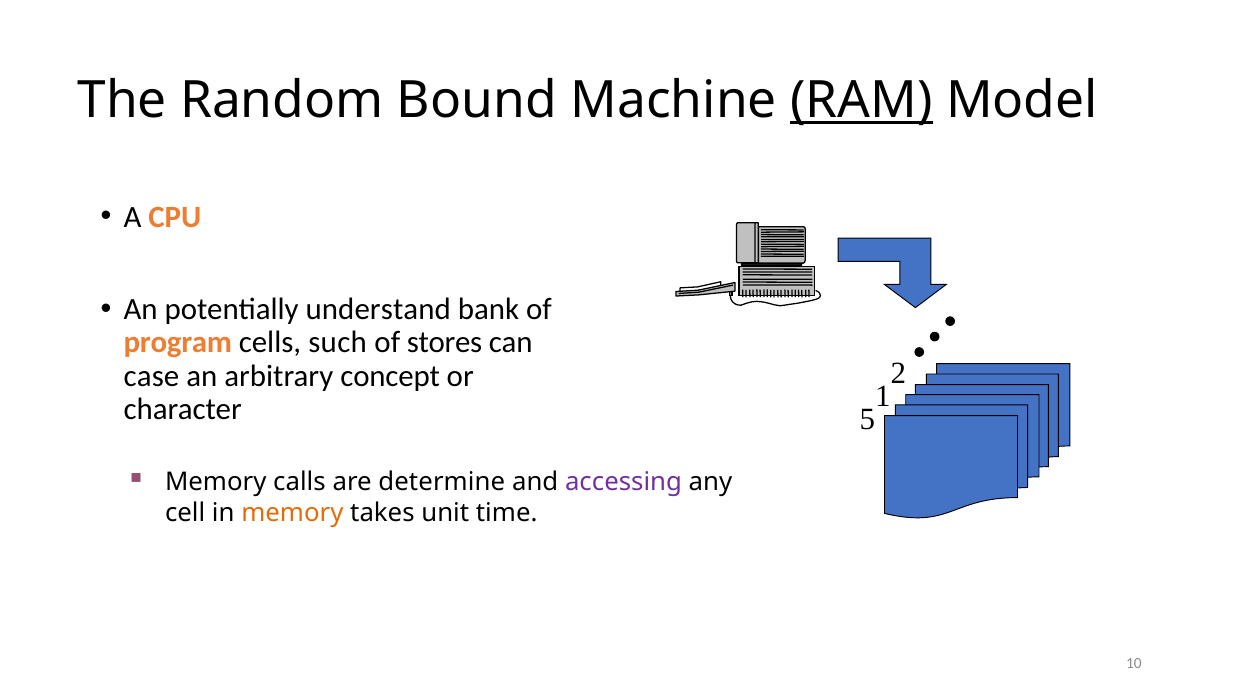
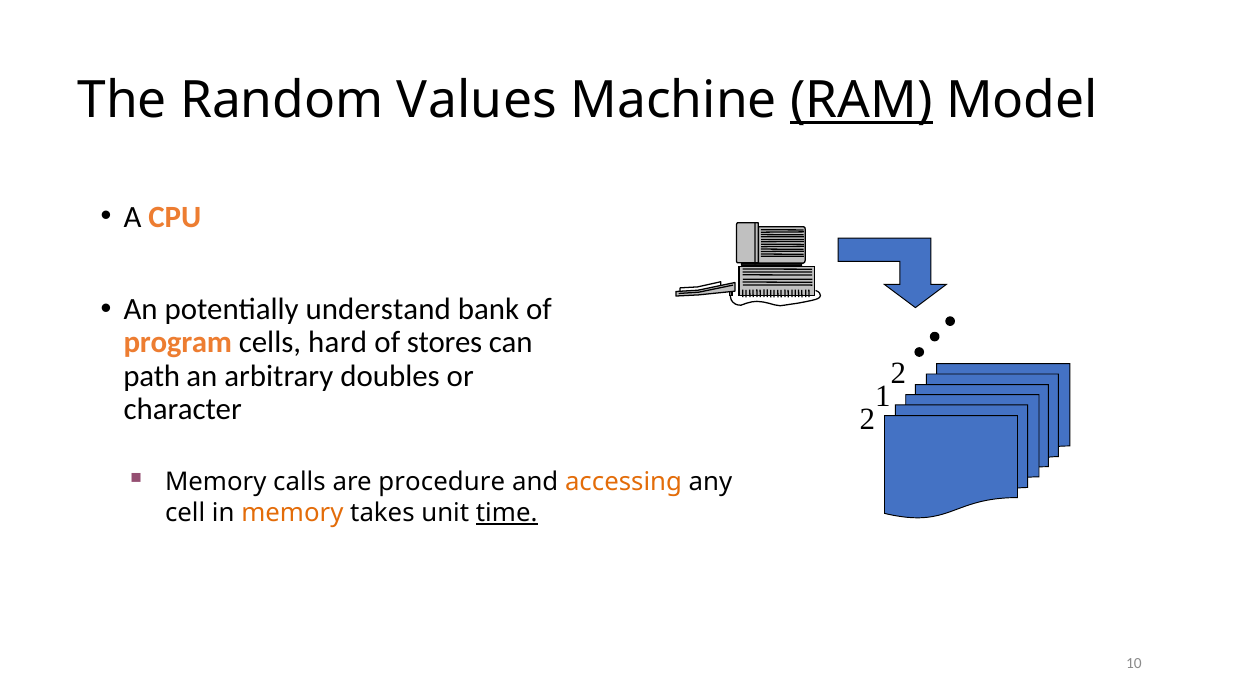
Bound: Bound -> Values
such: such -> hard
case: case -> path
concept: concept -> doubles
character 5: 5 -> 2
determine: determine -> procedure
accessing colour: purple -> orange
time underline: none -> present
